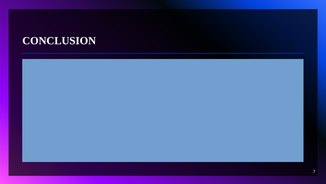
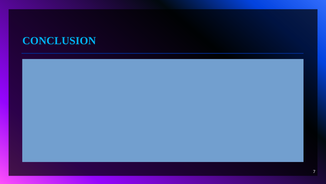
CONCLUSION colour: white -> light blue
